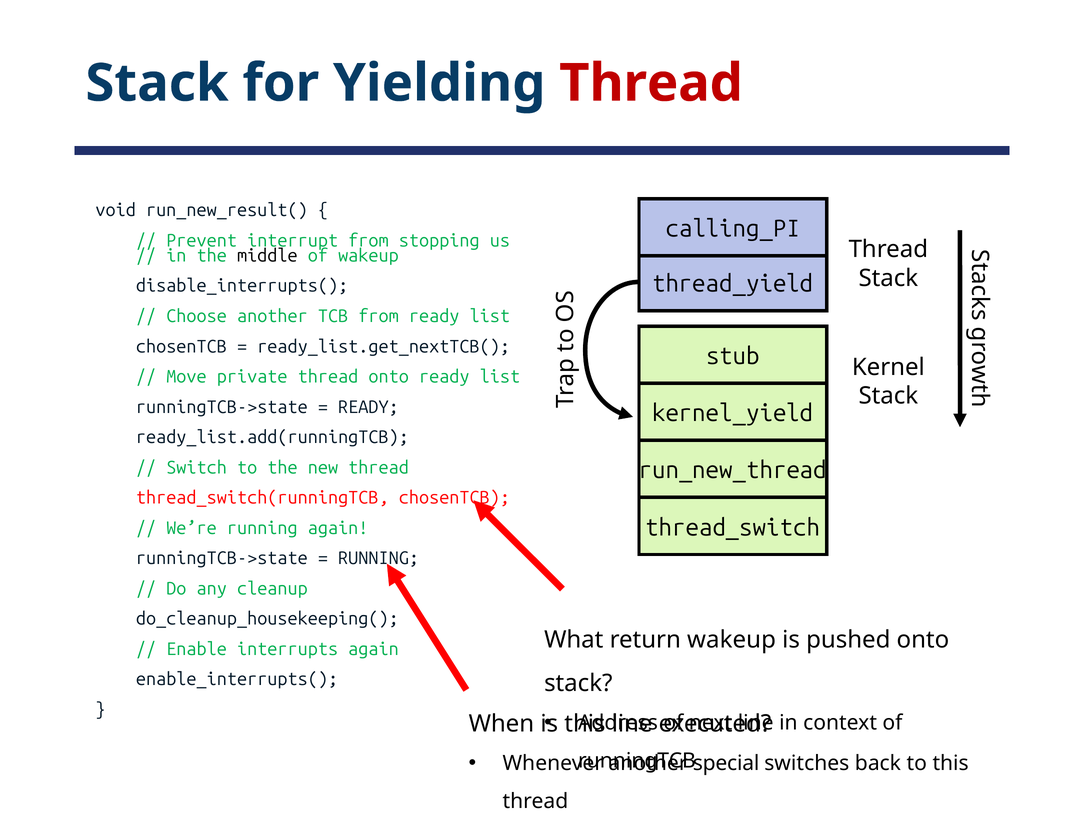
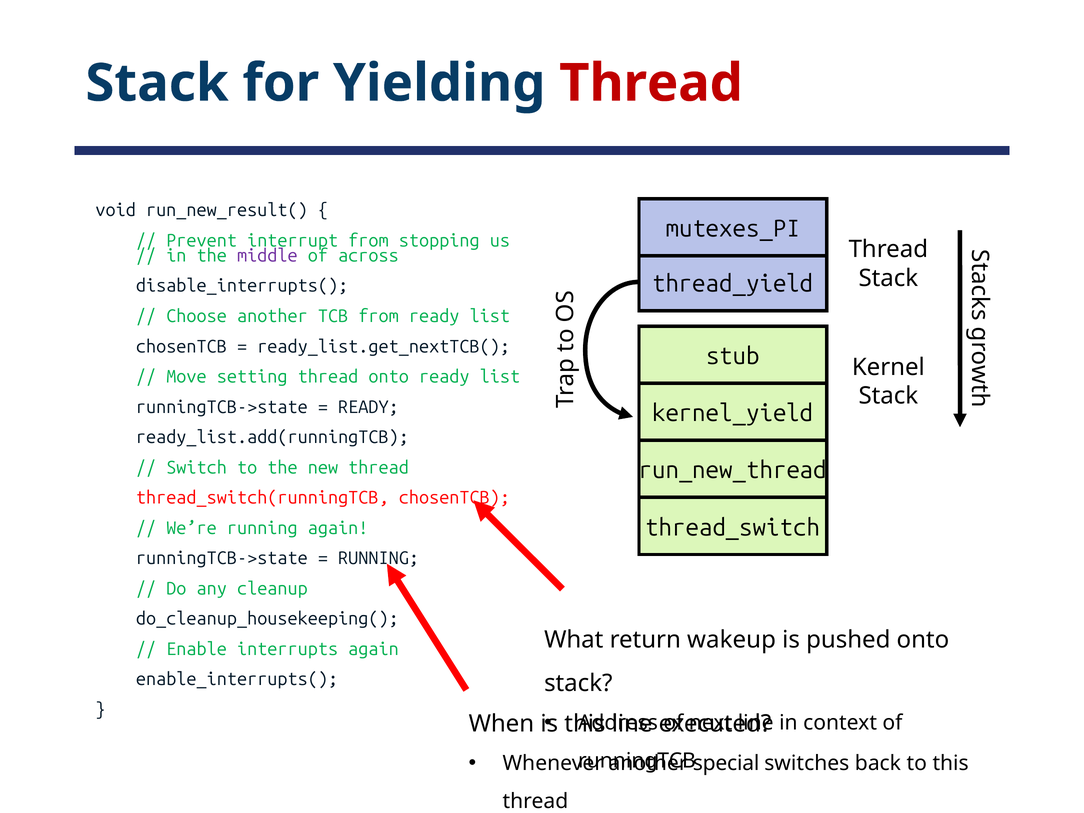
calling_PI: calling_PI -> mutexes_PI
middle colour: black -> purple
of wakeup: wakeup -> across
private: private -> setting
